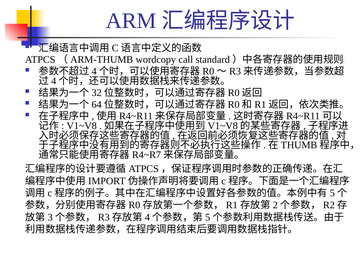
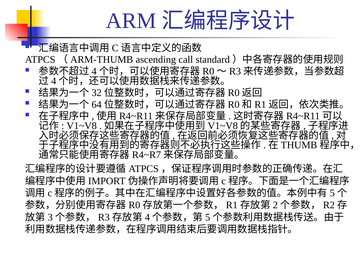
wordcopy: wordcopy -> ascending
